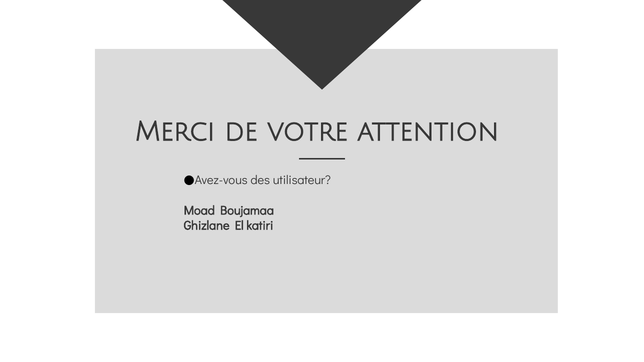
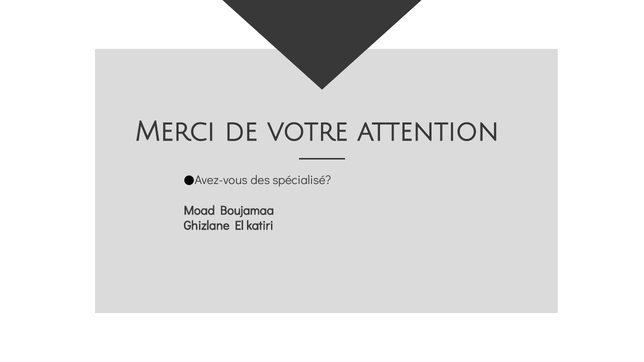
utilisateur: utilisateur -> spécialisé
